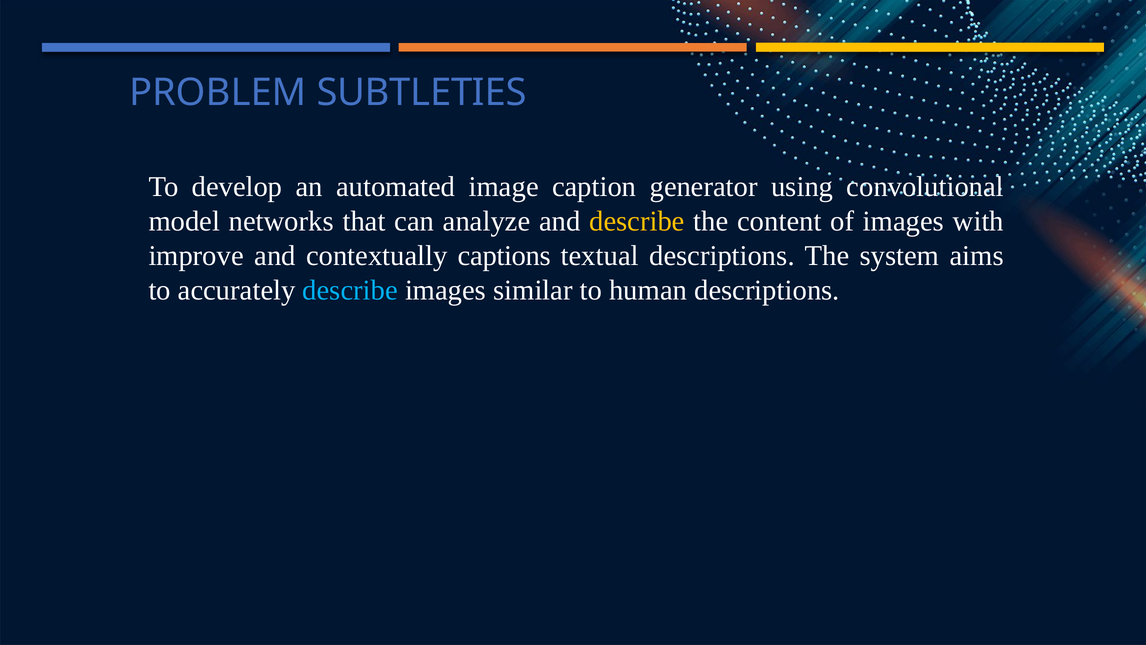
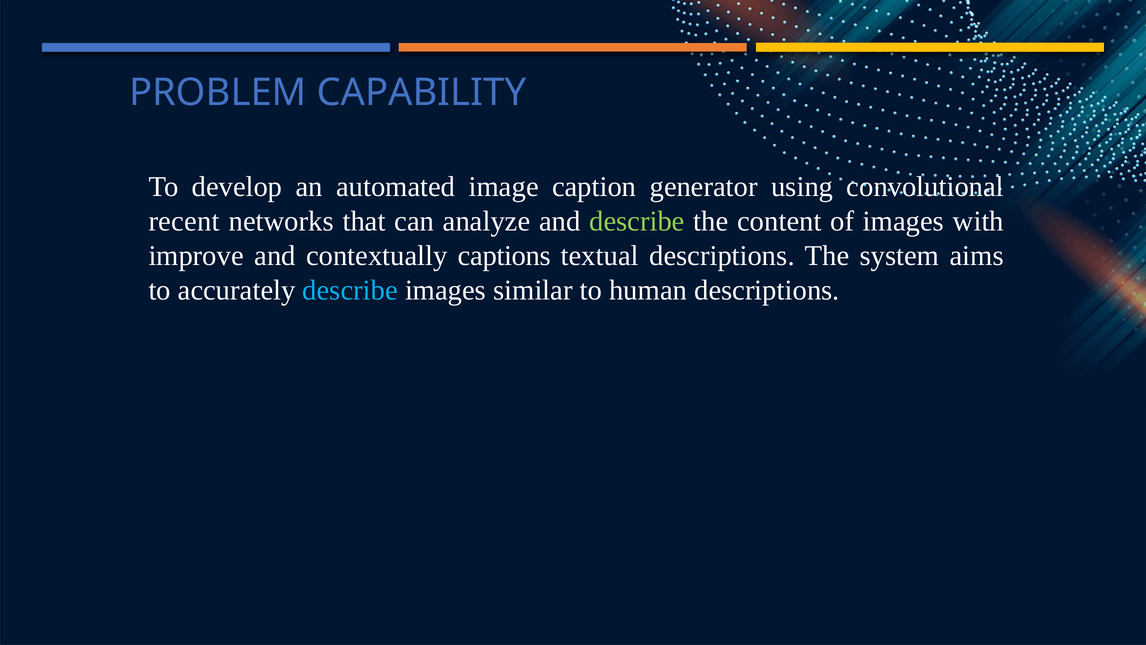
SUBTLETIES: SUBTLETIES -> CAPABILITY
model: model -> recent
describe at (637, 221) colour: yellow -> light green
